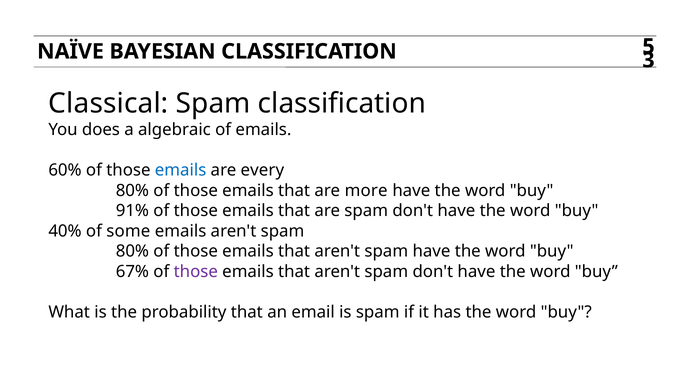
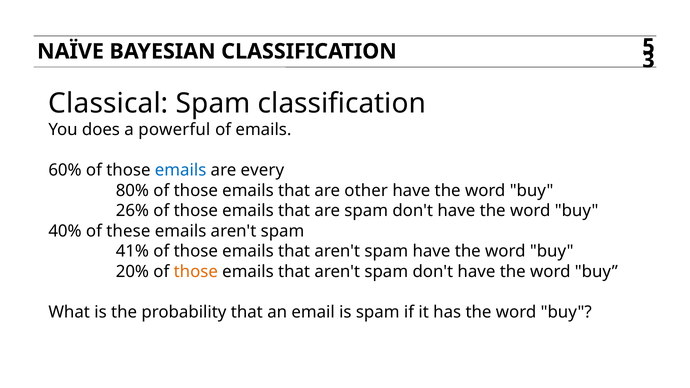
algebraic: algebraic -> powerful
more: more -> other
91%: 91% -> 26%
some: some -> these
80% at (132, 251): 80% -> 41%
67%: 67% -> 20%
those at (196, 271) colour: purple -> orange
